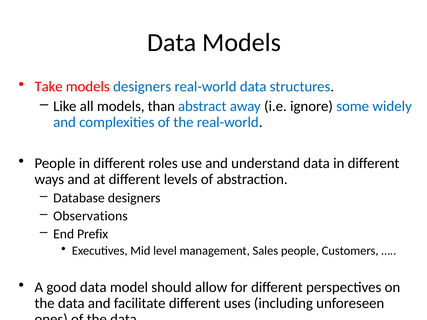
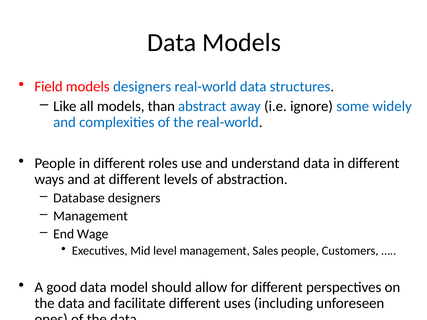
Take: Take -> Field
Observations at (90, 216): Observations -> Management
Prefix: Prefix -> Wage
